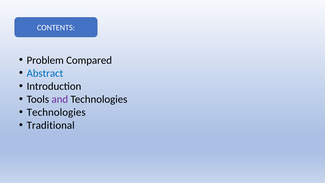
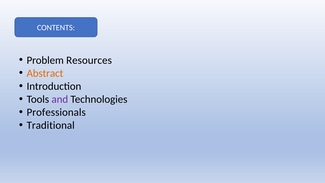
Compared: Compared -> Resources
Abstract colour: blue -> orange
Technologies at (56, 112): Technologies -> Professionals
